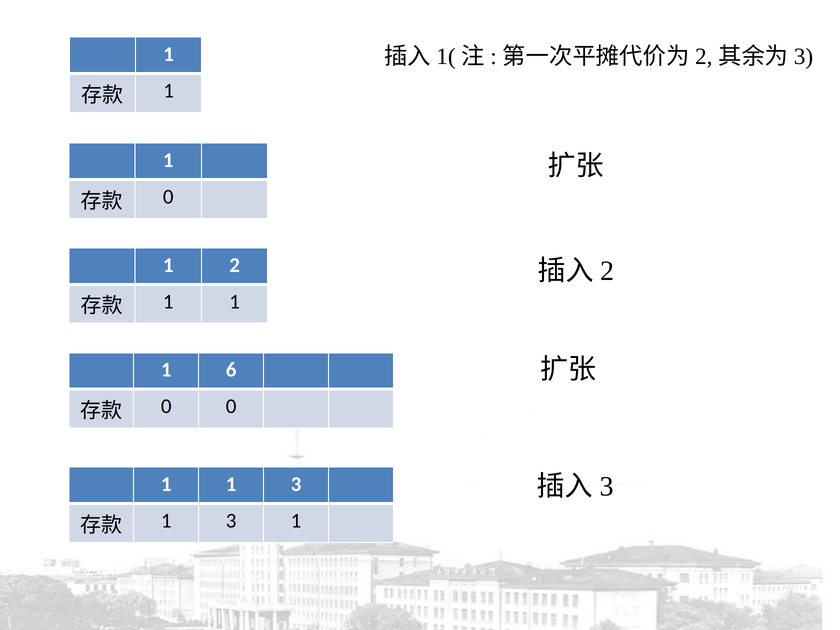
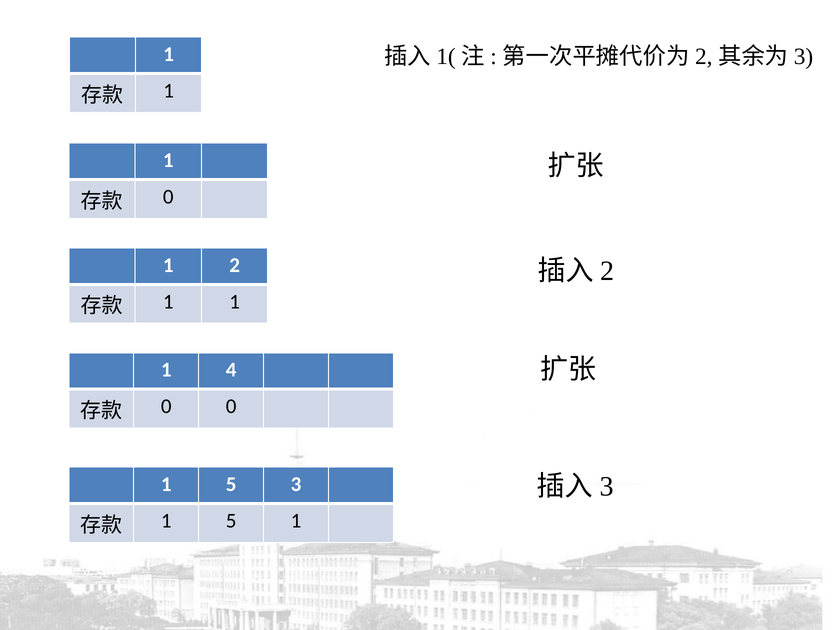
6: 6 -> 4
1 at (231, 484): 1 -> 5
3 at (231, 521): 3 -> 5
